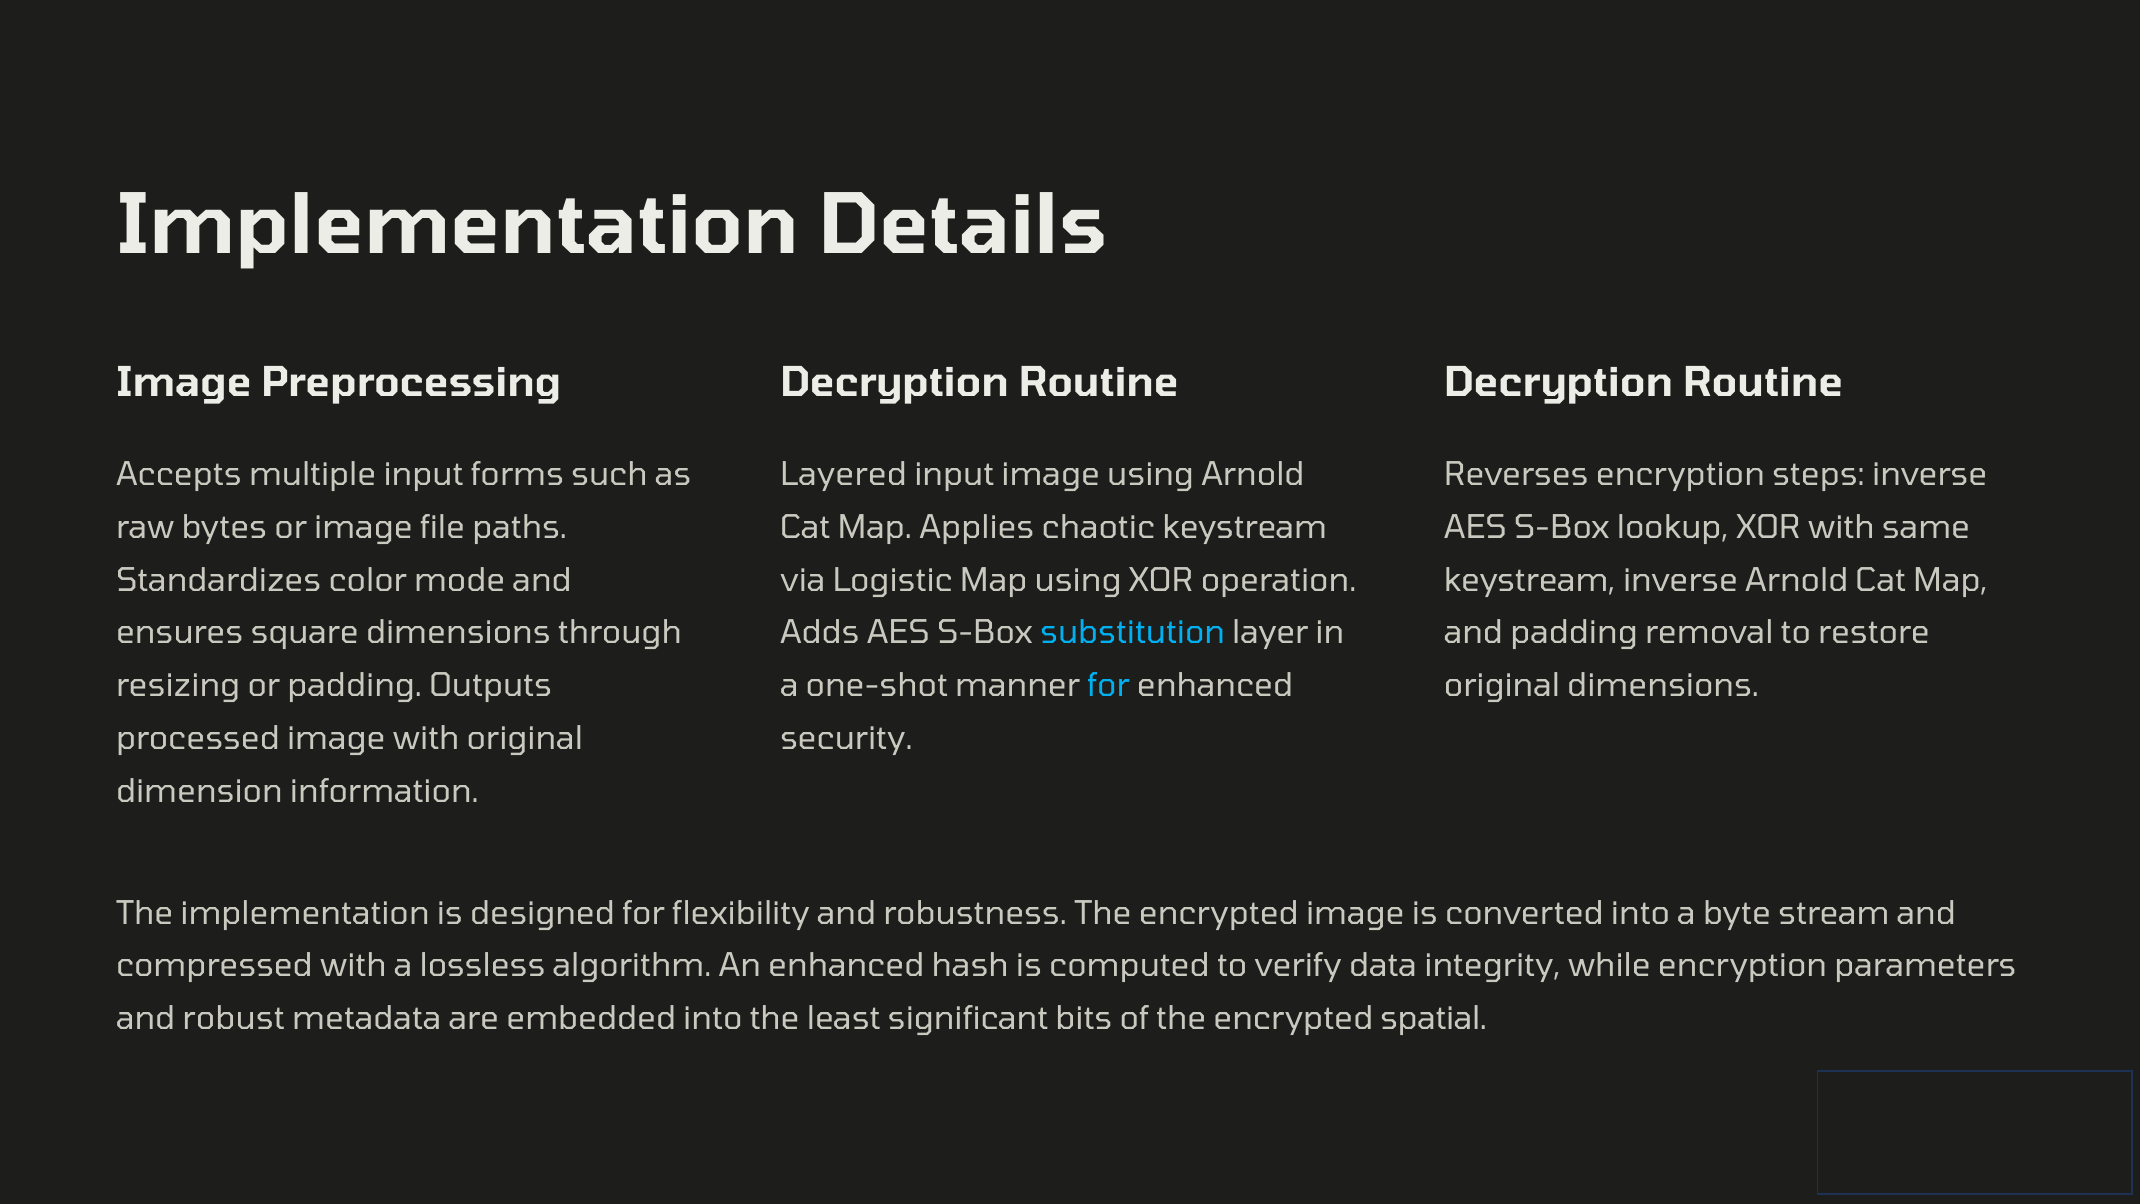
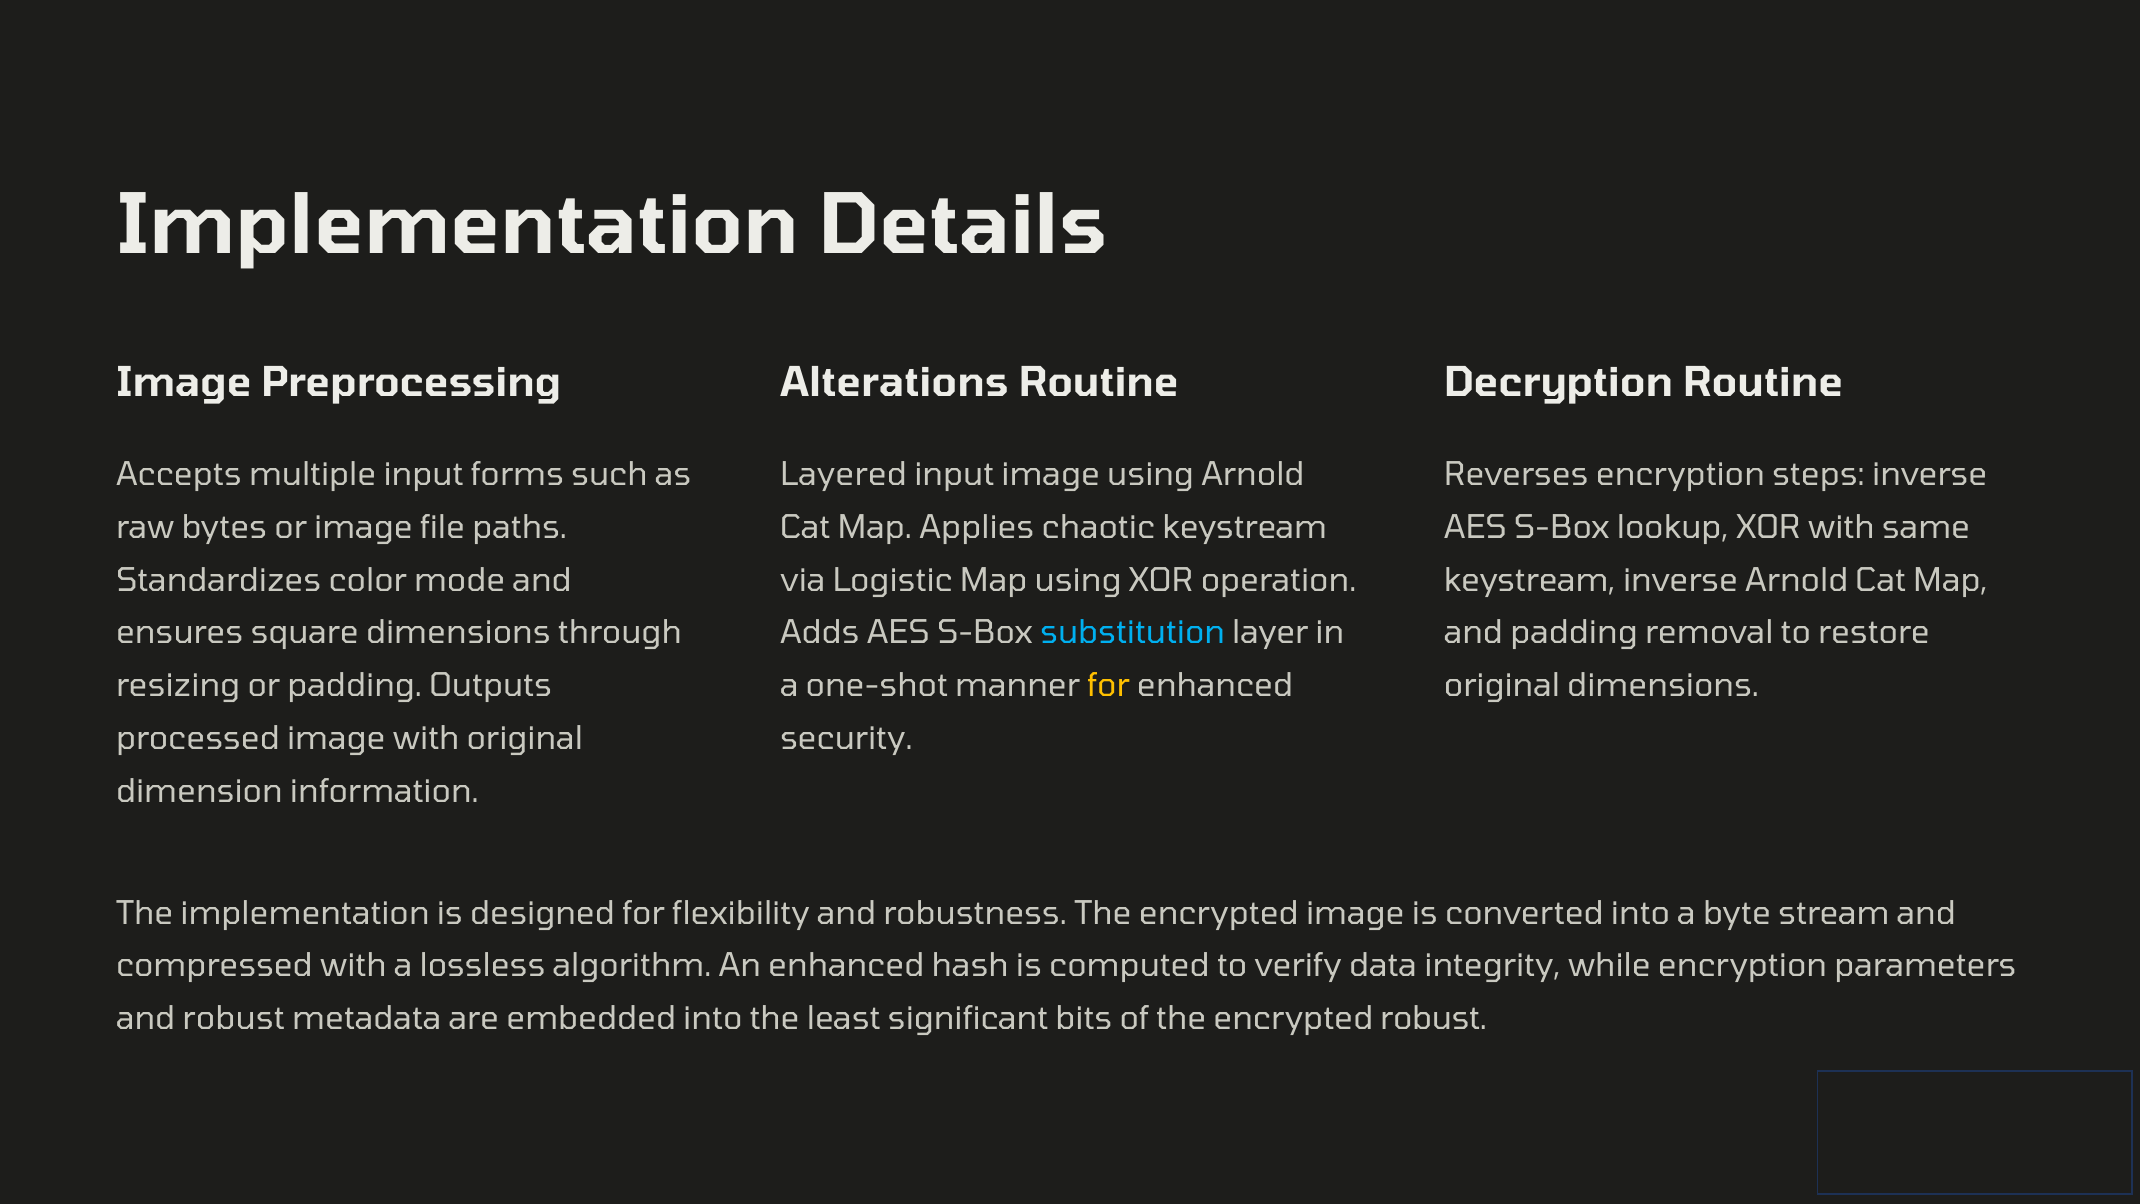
Decryption at (894, 383): Decryption -> Alterations
for at (1109, 686) colour: light blue -> yellow
encrypted spatial: spatial -> robust
